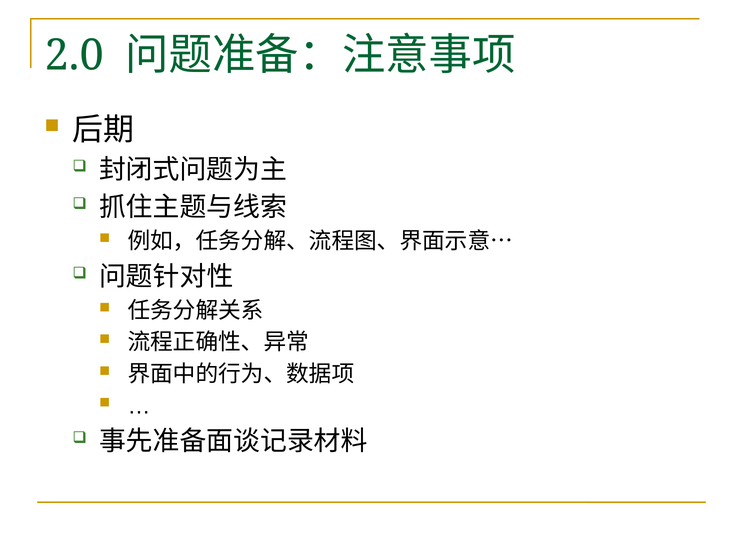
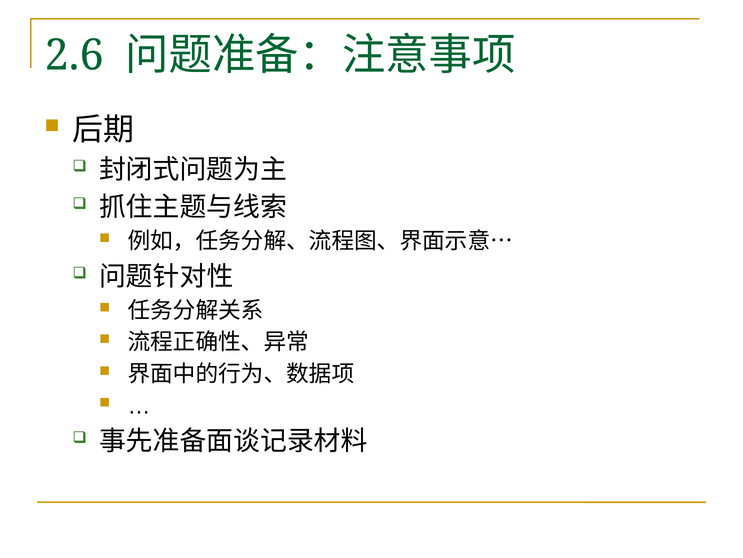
2.0: 2.0 -> 2.6
